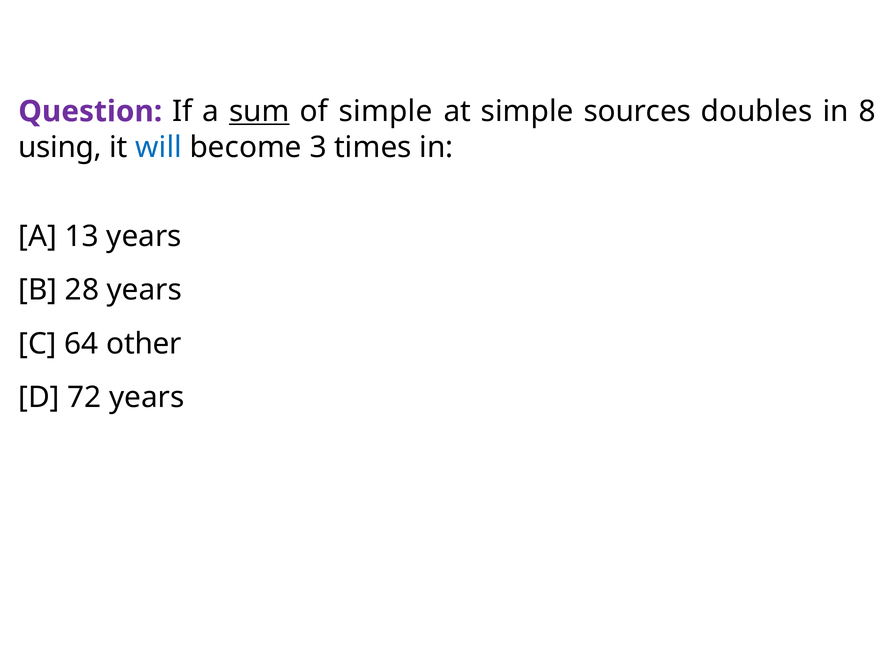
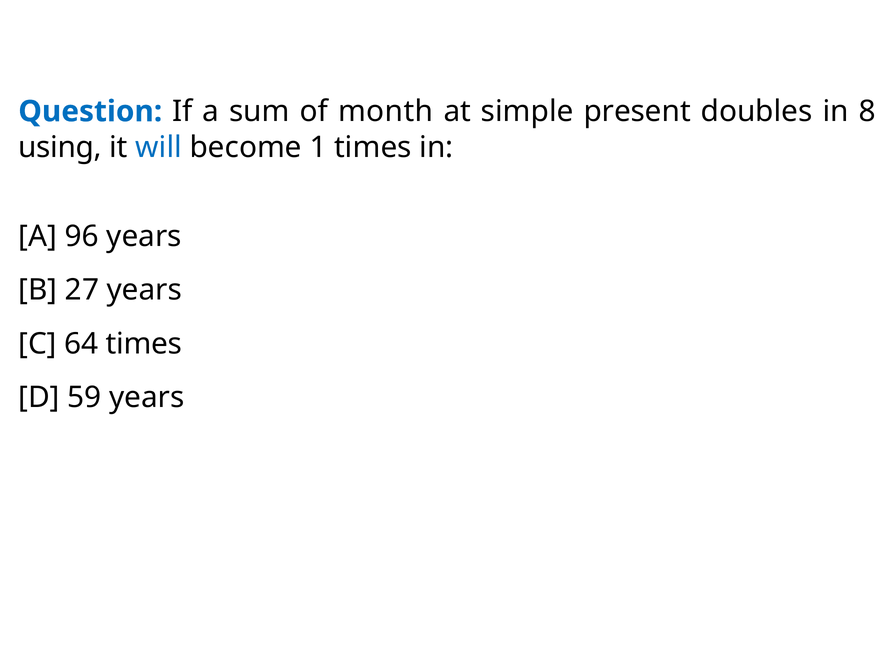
Question colour: purple -> blue
sum underline: present -> none
of simple: simple -> month
sources: sources -> present
3: 3 -> 1
13: 13 -> 96
28: 28 -> 27
64 other: other -> times
72: 72 -> 59
